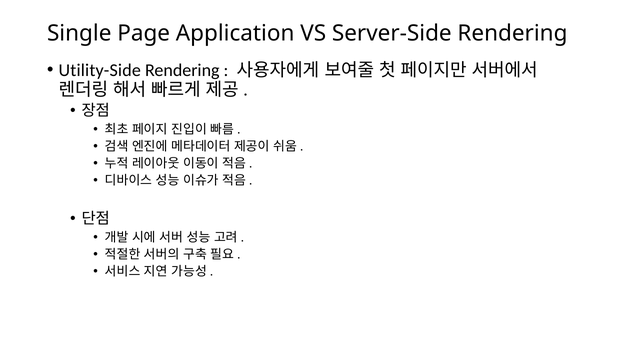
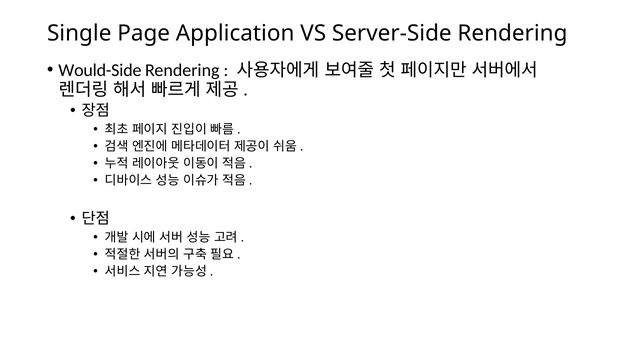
Utility-Side: Utility-Side -> Would-Side
